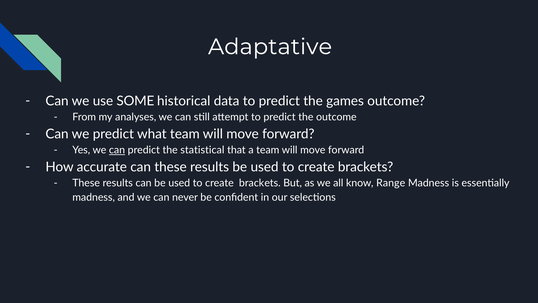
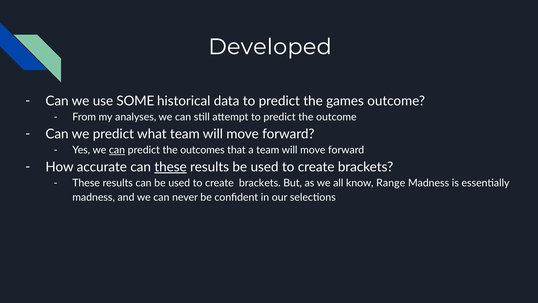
Adaptative: Adaptative -> Developed
statistical: statistical -> outcomes
these at (171, 167) underline: none -> present
